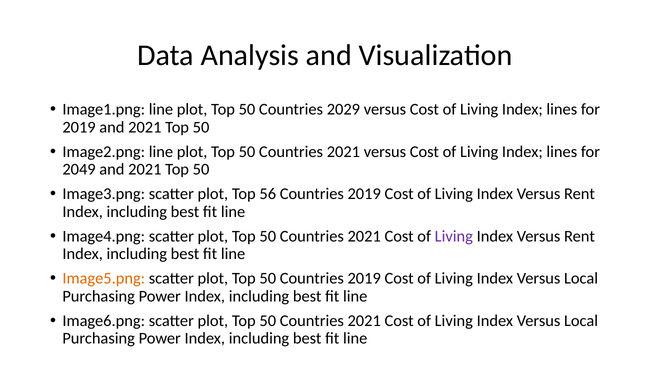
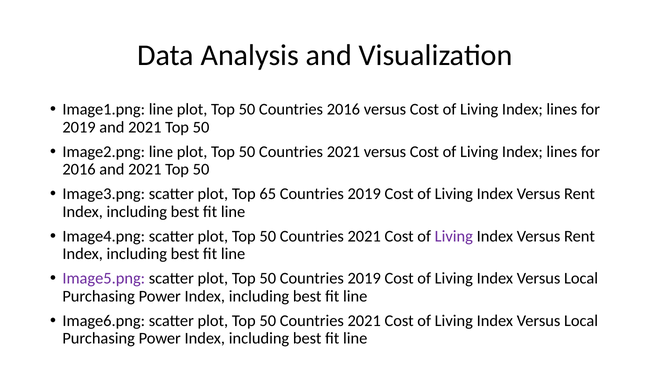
Countries 2029: 2029 -> 2016
2049 at (79, 170): 2049 -> 2016
56: 56 -> 65
Image5.png colour: orange -> purple
